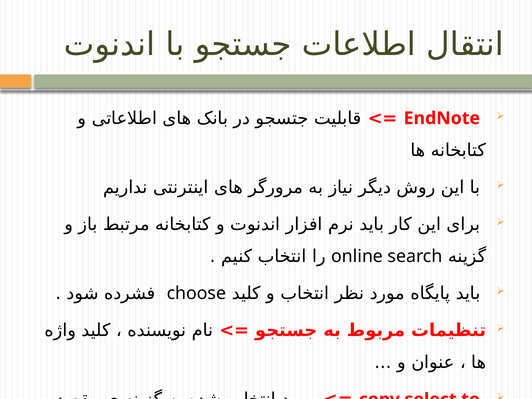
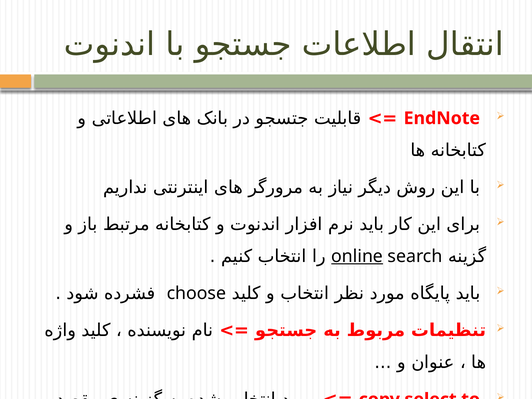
online underline: none -> present
